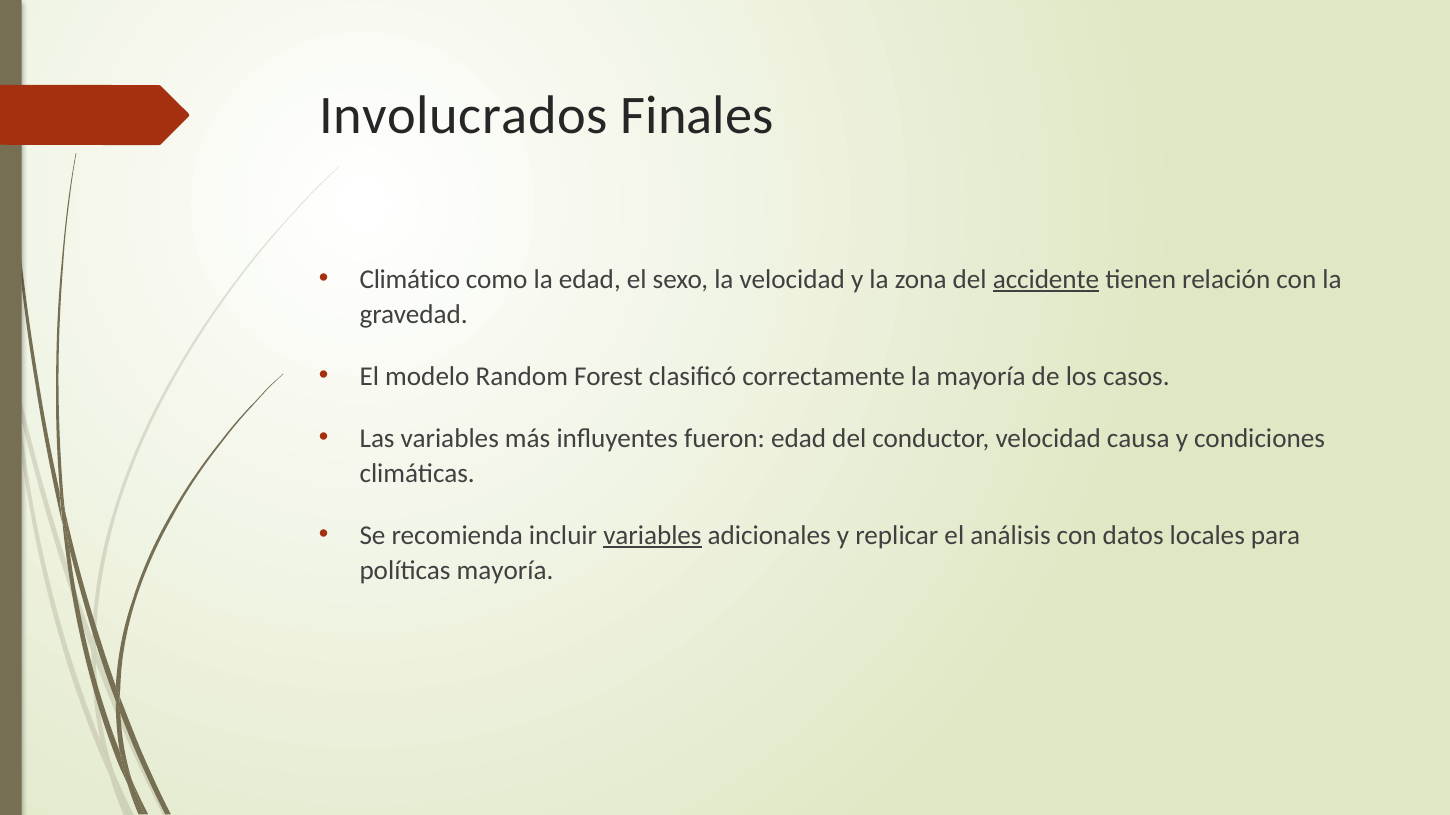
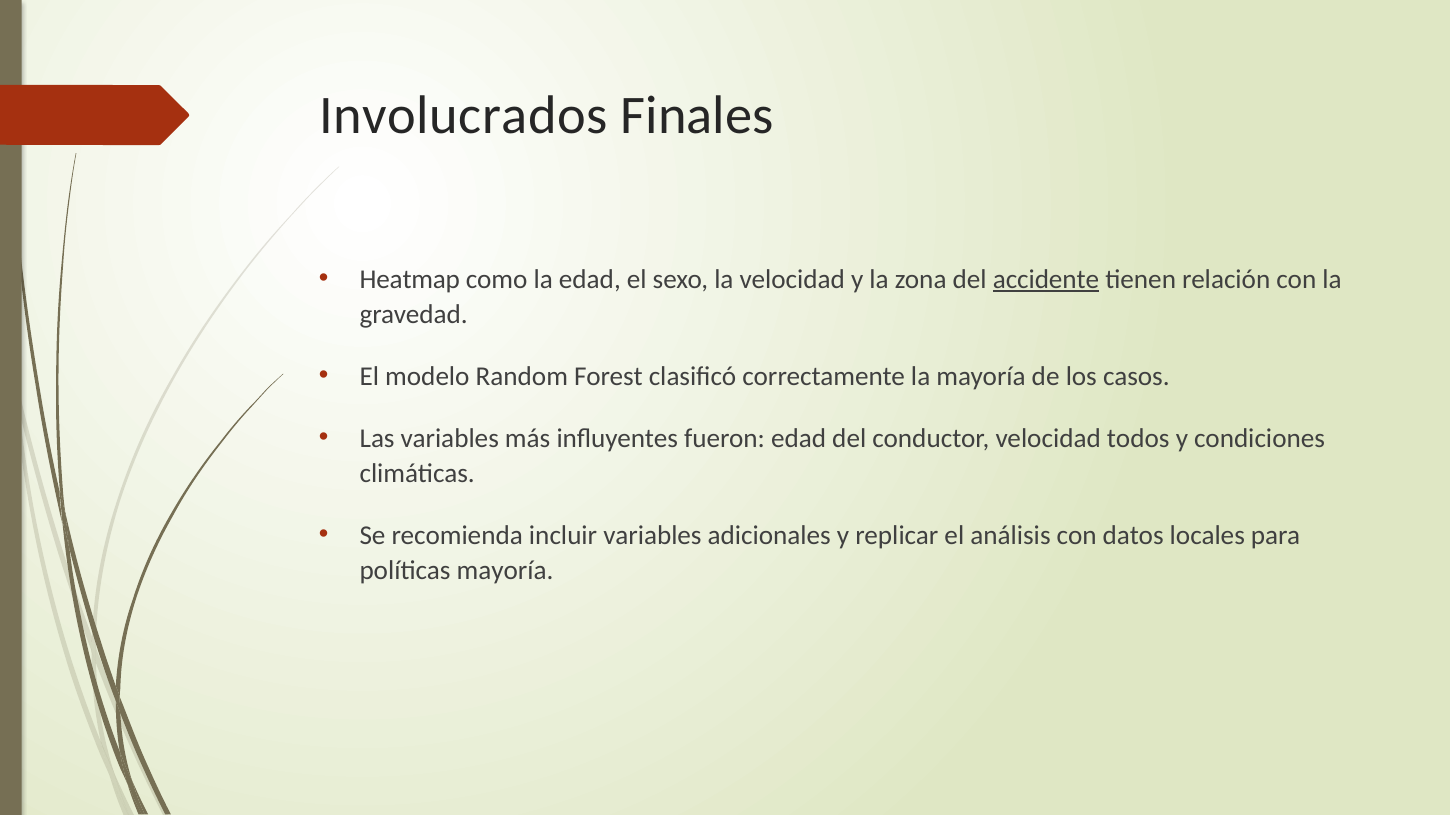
Climático: Climático -> Heatmap
causa: causa -> todos
variables at (652, 536) underline: present -> none
